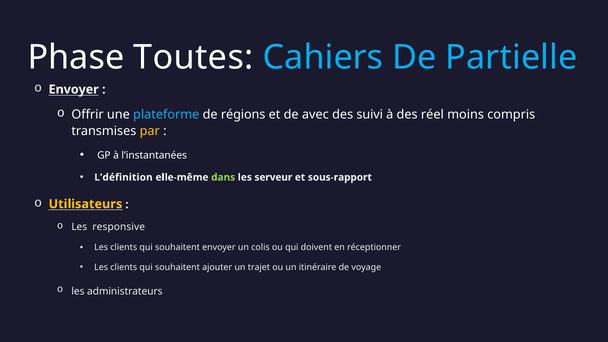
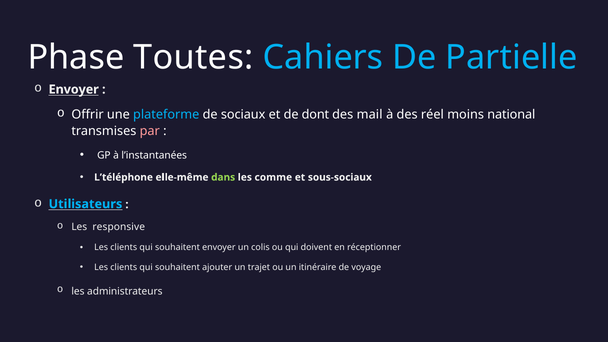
régions: régions -> sociaux
avec: avec -> dont
suivi: suivi -> mail
compris: compris -> national
par colour: yellow -> pink
L’définition: L’définition -> L’téléphone
serveur: serveur -> comme
sous-rapport: sous-rapport -> sous-sociaux
Utilisateurs colour: yellow -> light blue
